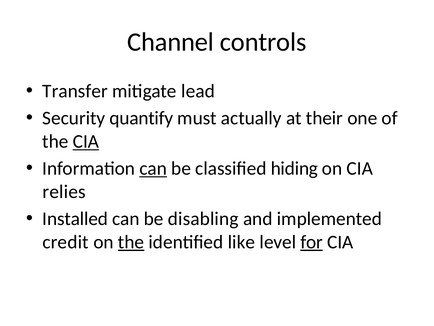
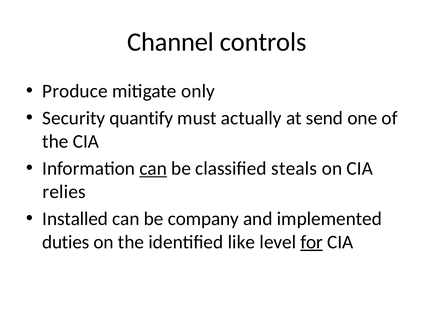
Transfer: Transfer -> Produce
lead: lead -> only
their: their -> send
CIA at (86, 141) underline: present -> none
hiding: hiding -> steals
disabling: disabling -> company
credit: credit -> duties
the at (131, 242) underline: present -> none
